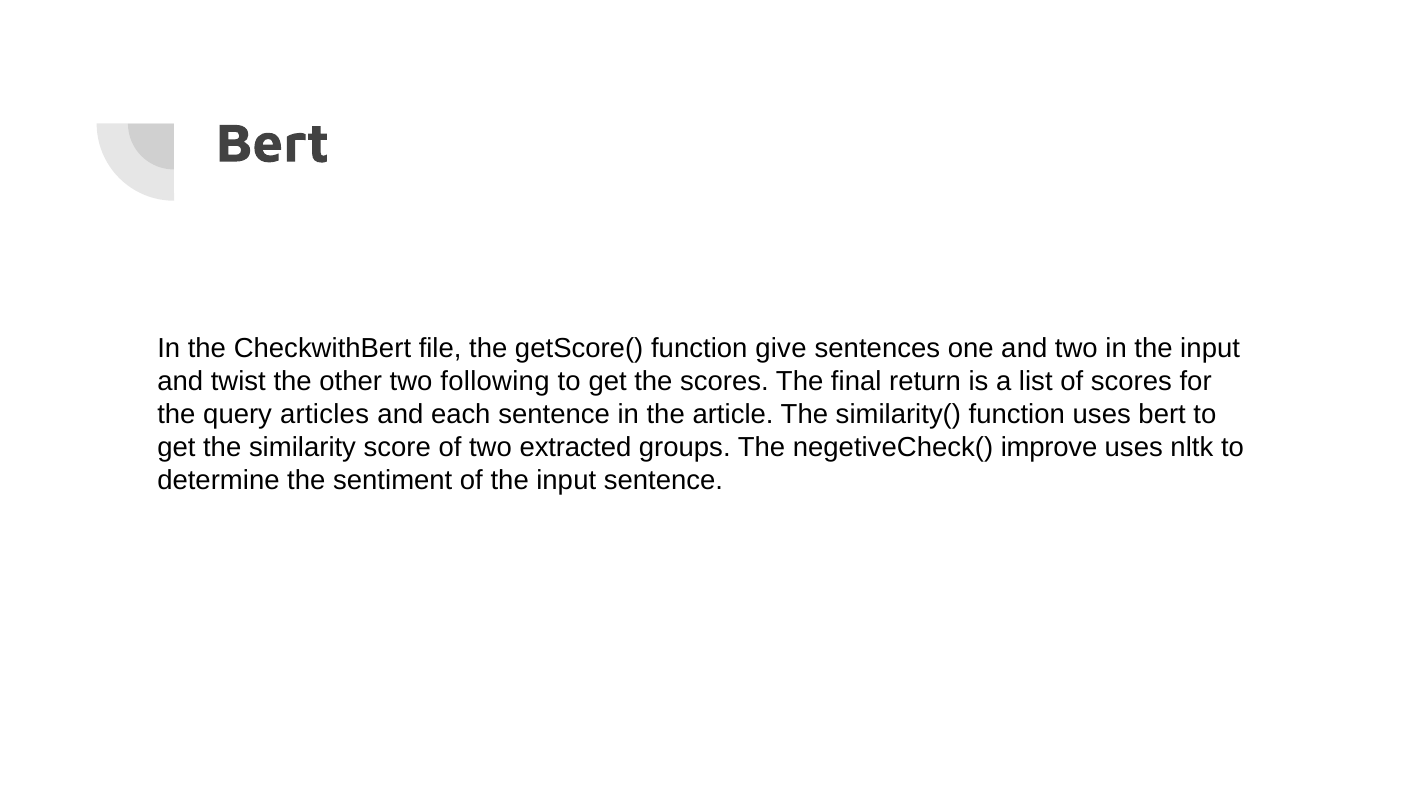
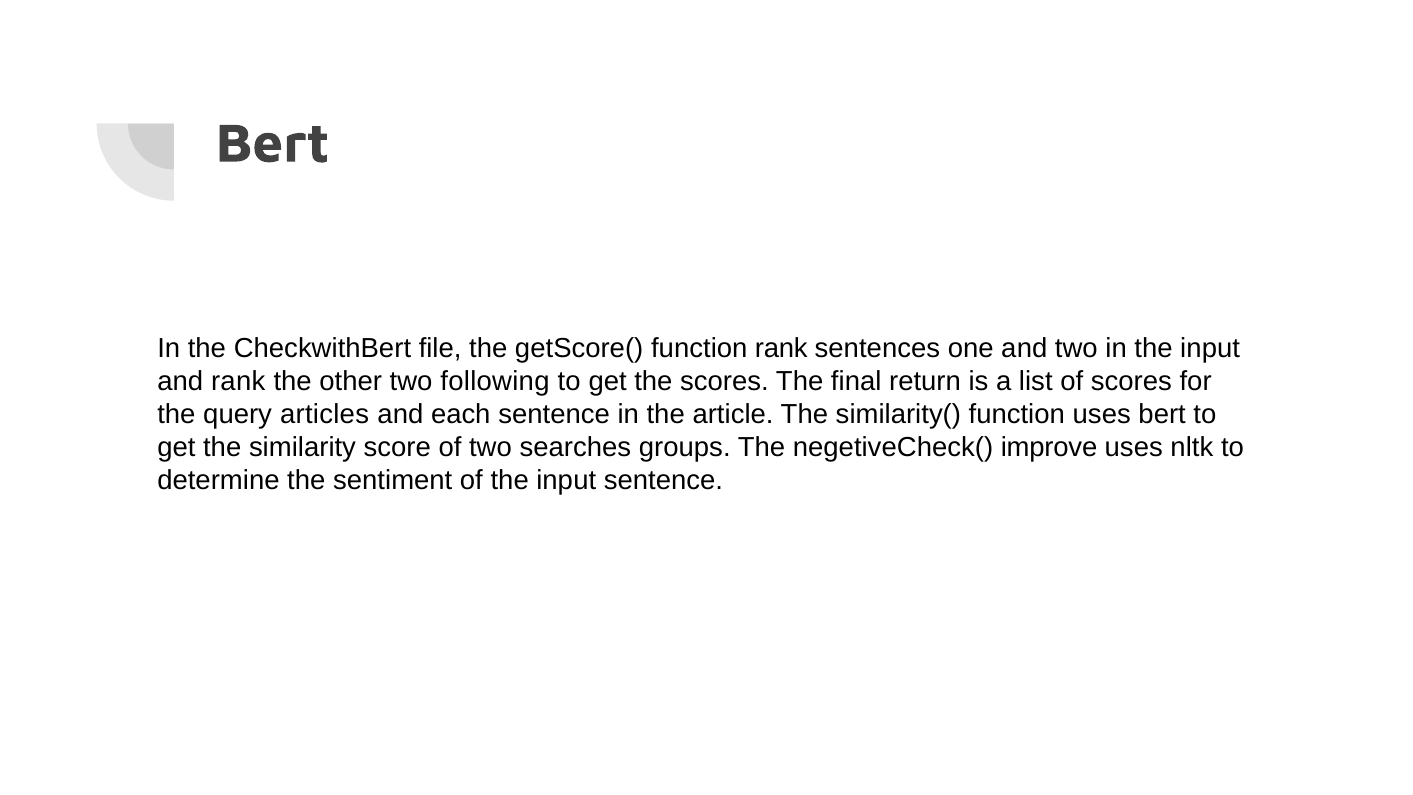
function give: give -> rank
and twist: twist -> rank
extracted: extracted -> searches
